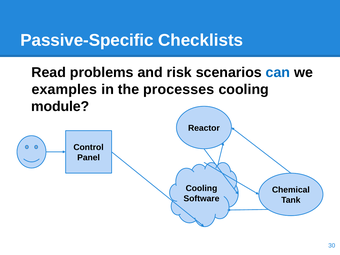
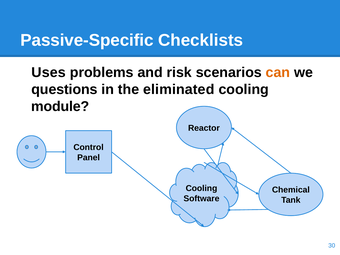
Read: Read -> Uses
can colour: blue -> orange
examples: examples -> questions
processes: processes -> eliminated
